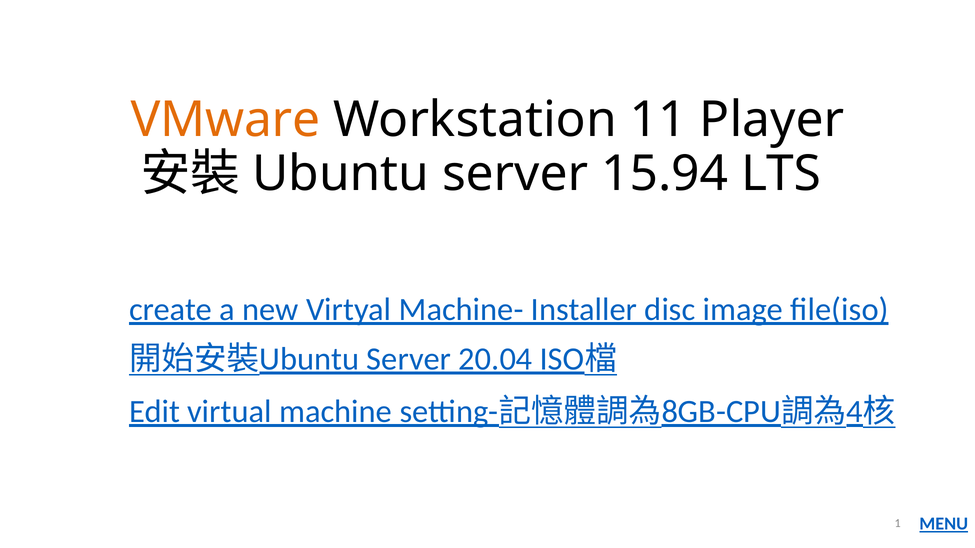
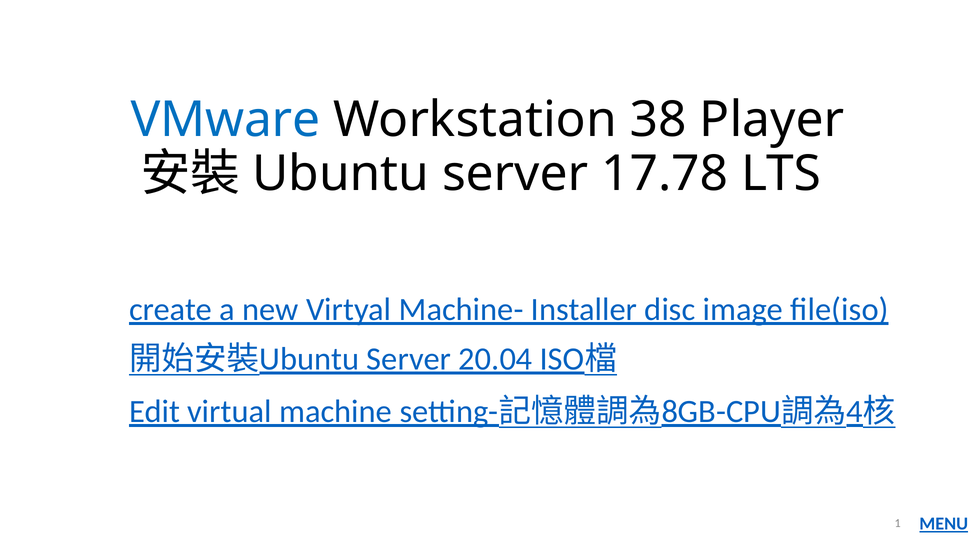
VMware colour: orange -> blue
11: 11 -> 38
15.94: 15.94 -> 17.78
